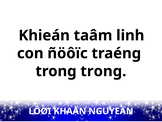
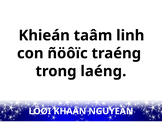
trong trong: trong -> laéng
